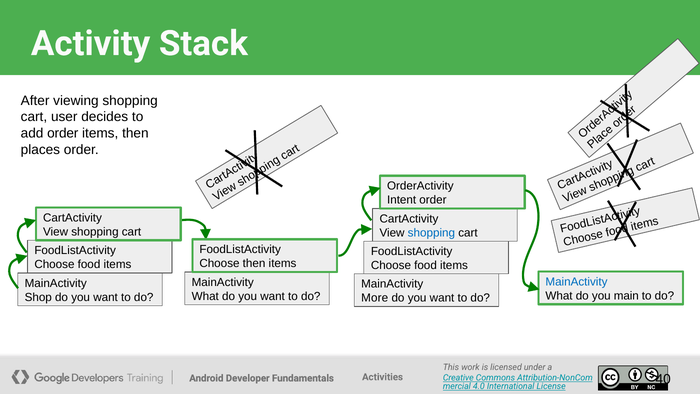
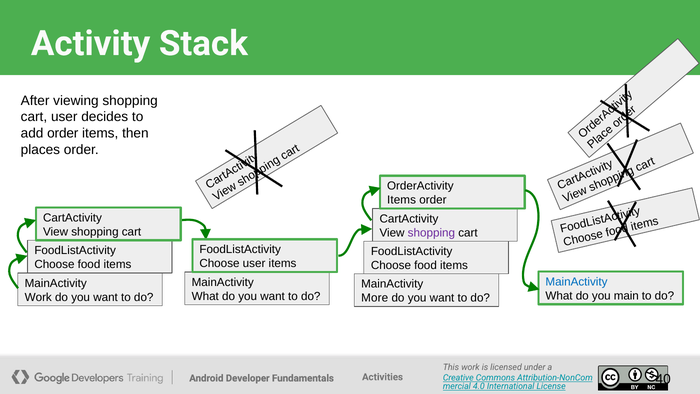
Intent at (402, 200): Intent -> Items
shopping at (431, 233) colour: blue -> purple
Choose then: then -> user
Shop at (38, 297): Shop -> Work
